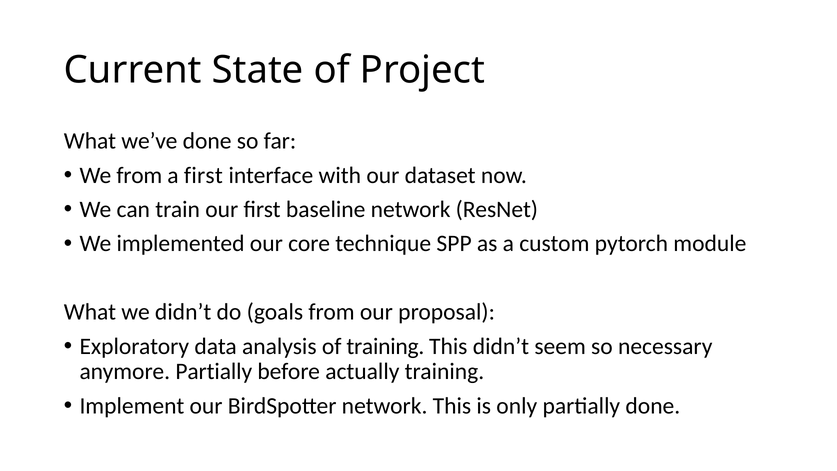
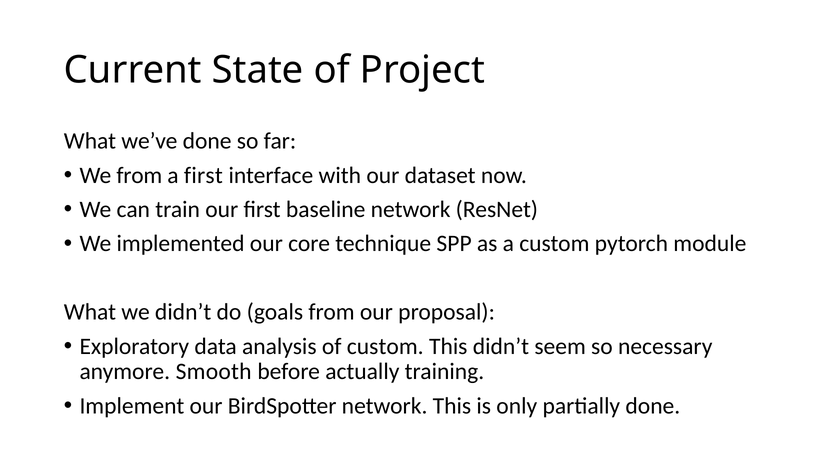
of training: training -> custom
anymore Partially: Partially -> Smooth
